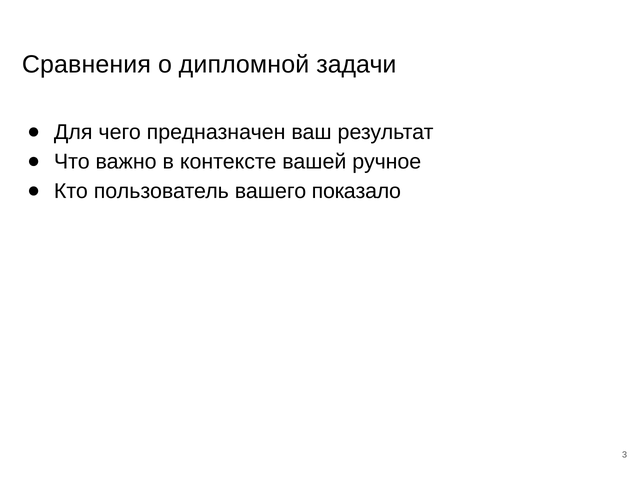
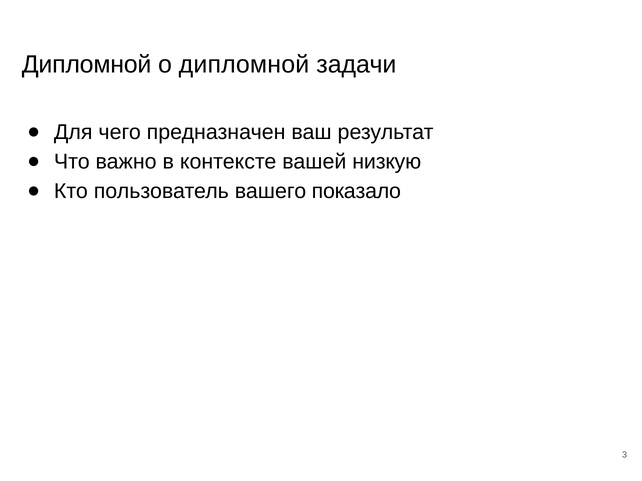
Сравнения at (86, 65): Сравнения -> Дипломной
ручное: ручное -> низкую
